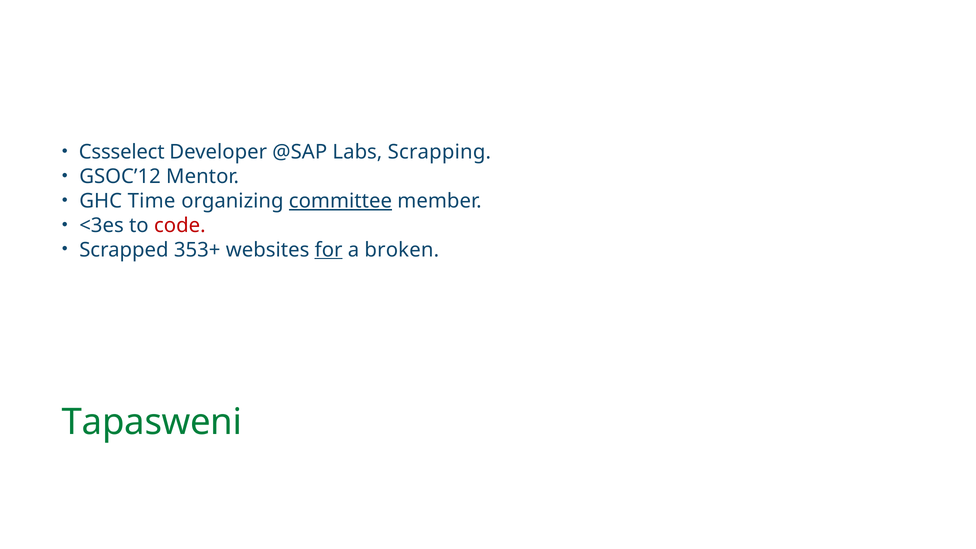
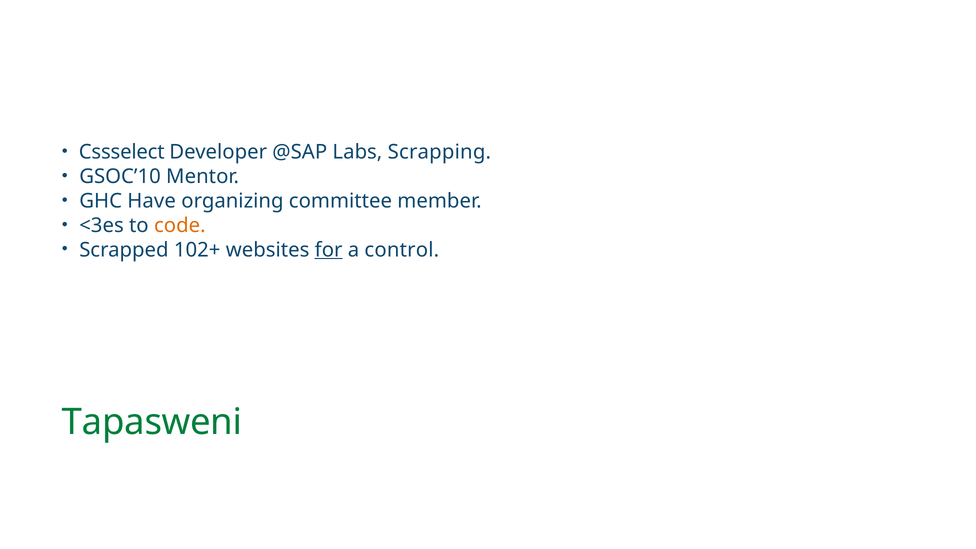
GSOC’12: GSOC’12 -> GSOC’10
Time: Time -> Have
committee underline: present -> none
code colour: red -> orange
353+: 353+ -> 102+
broken: broken -> control
